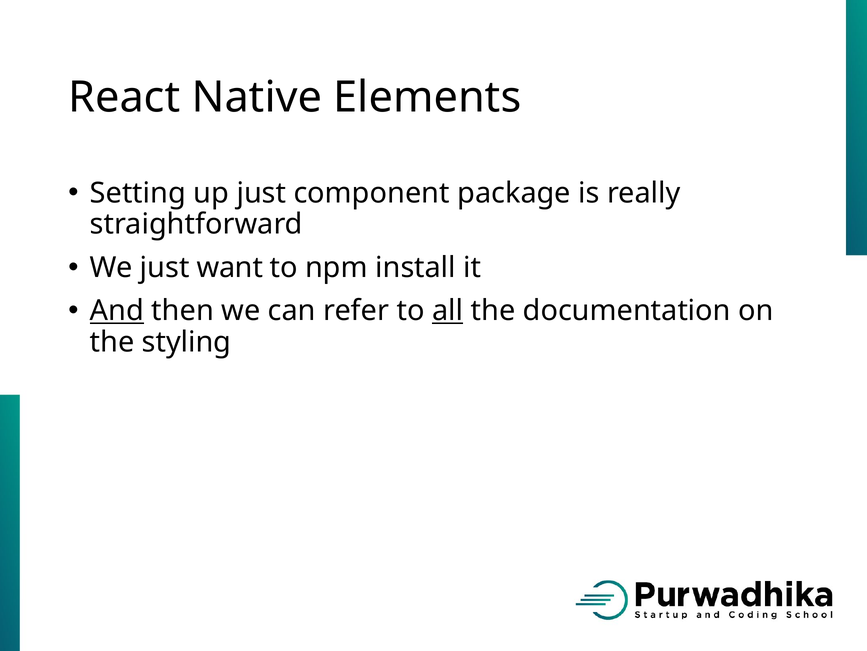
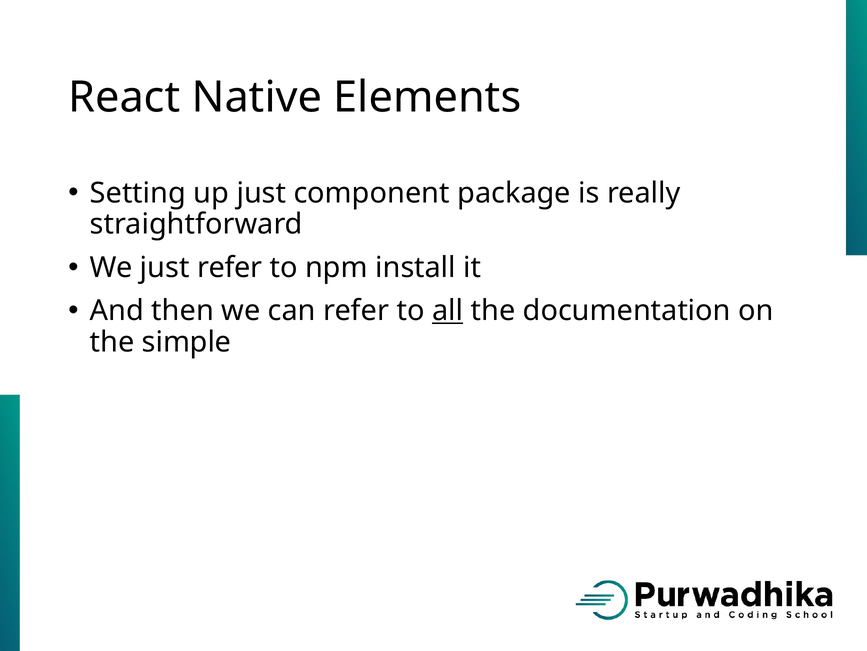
just want: want -> refer
And underline: present -> none
styling: styling -> simple
